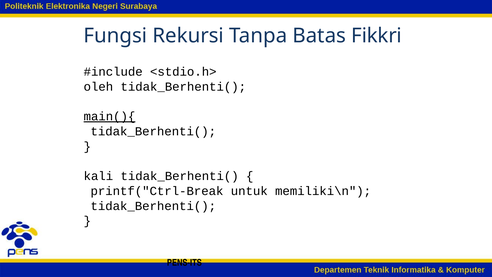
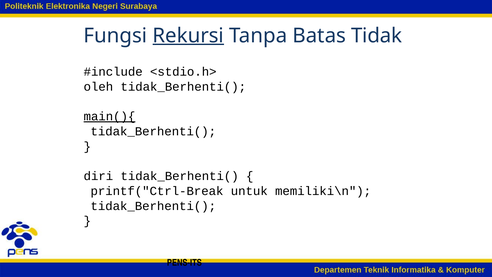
Rekursi underline: none -> present
Fikkri: Fikkri -> Tidak
kali: kali -> diri
